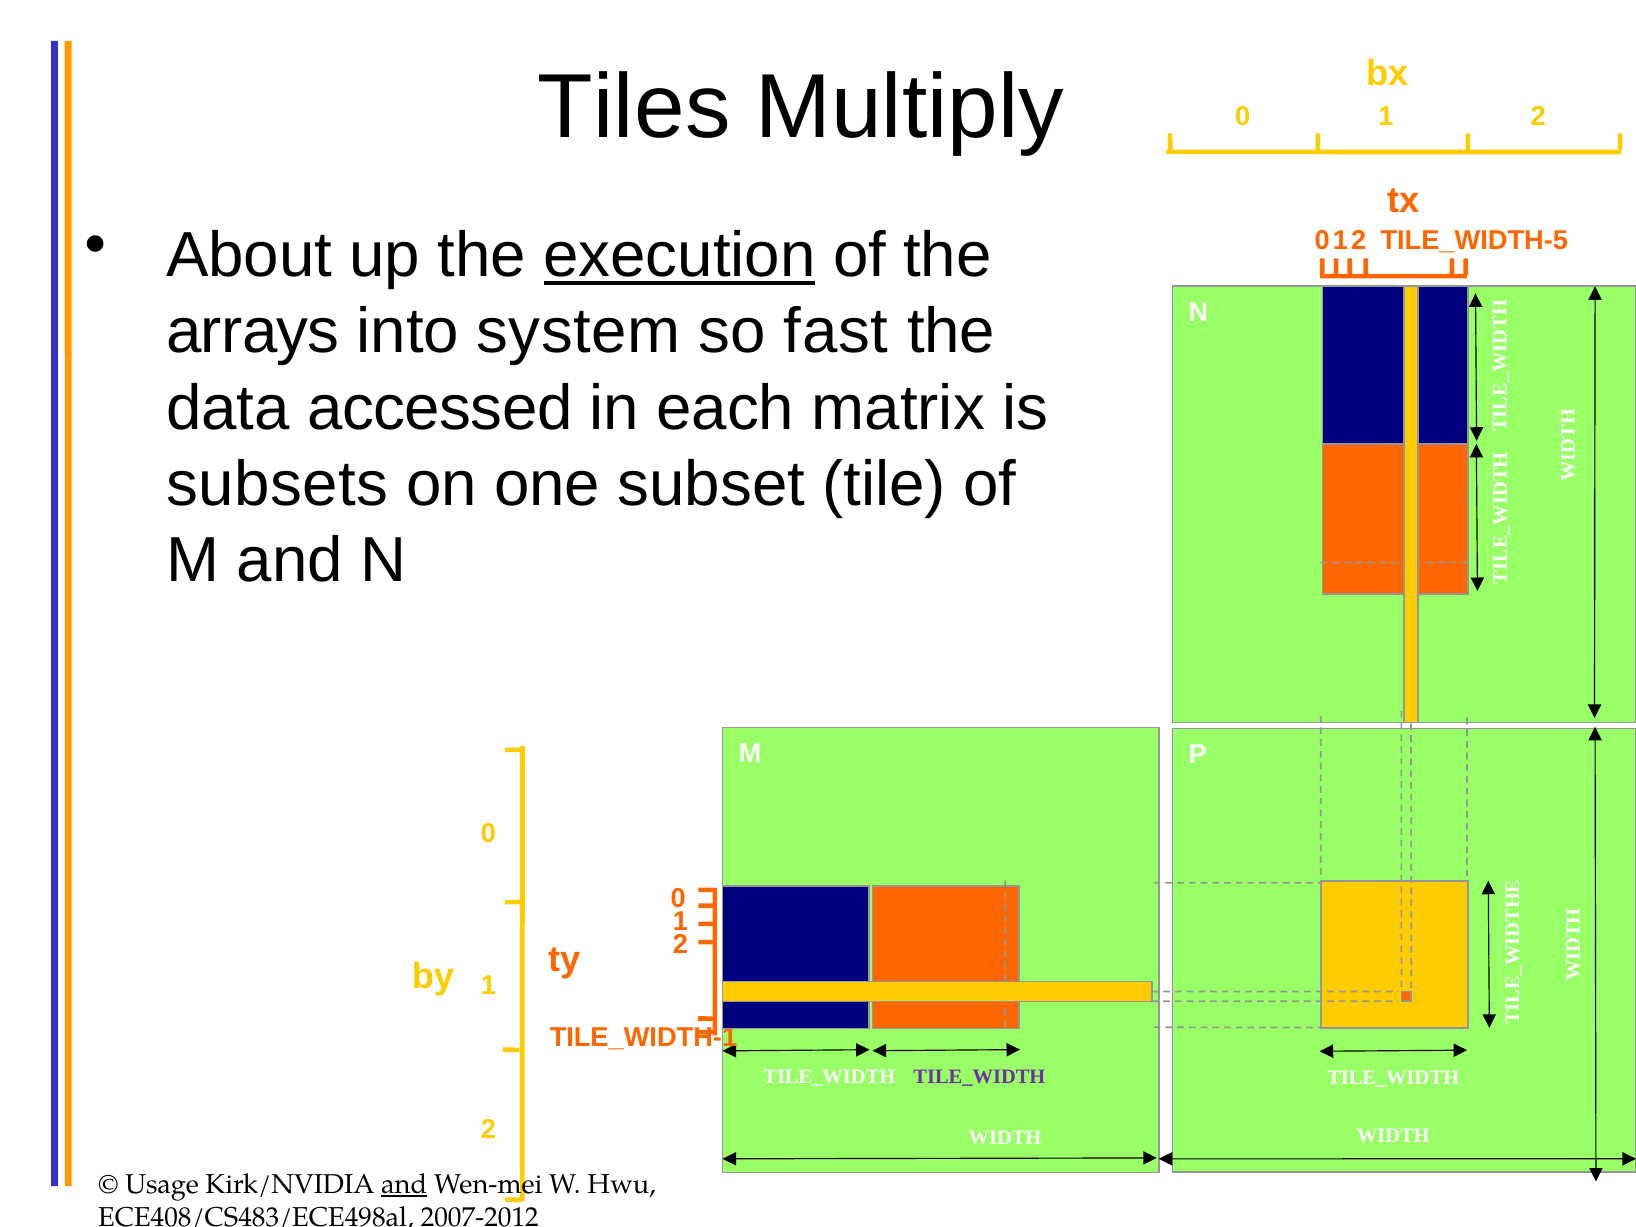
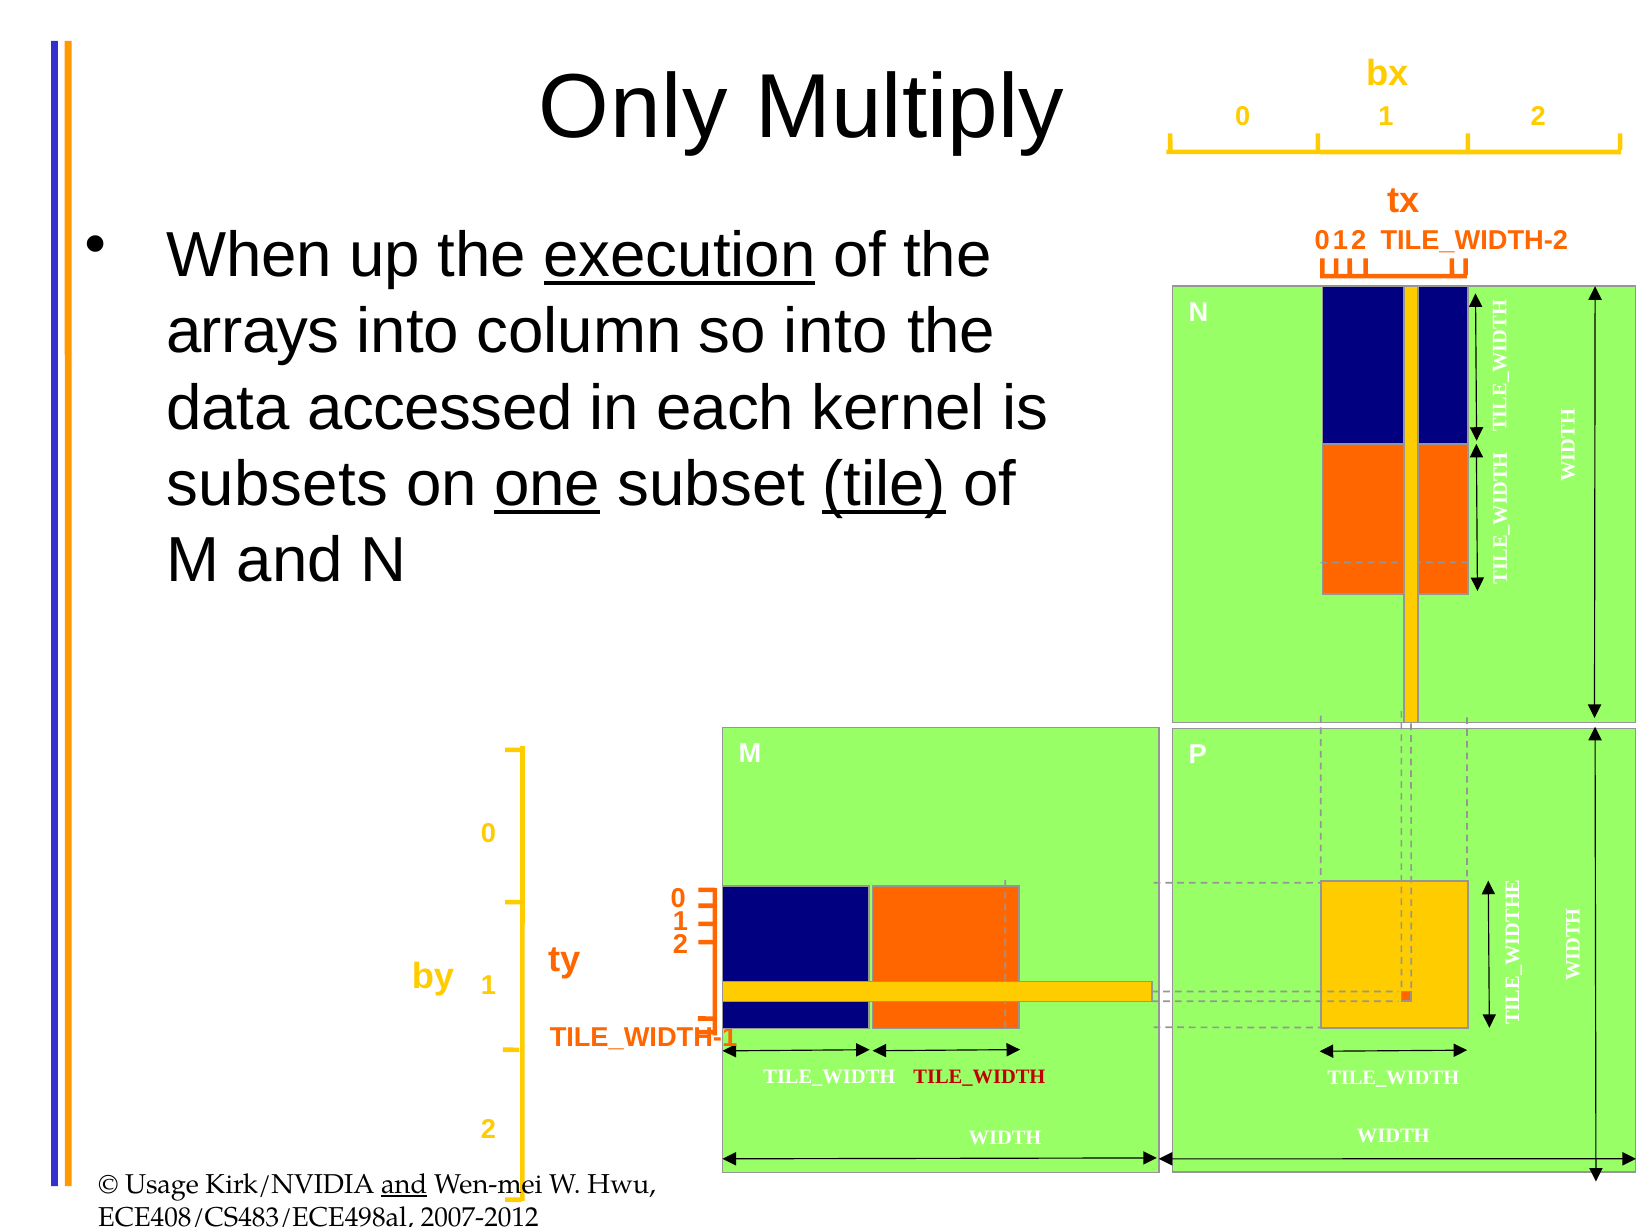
Tiles: Tiles -> Only
About: About -> When
TILE_WIDTH-5: TILE_WIDTH-5 -> TILE_WIDTH-2
system: system -> column
so fast: fast -> into
matrix: matrix -> kernel
one underline: none -> present
tile underline: none -> present
TILE_WIDTH at (979, 1077) colour: purple -> red
